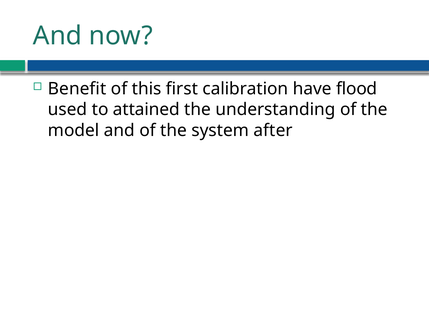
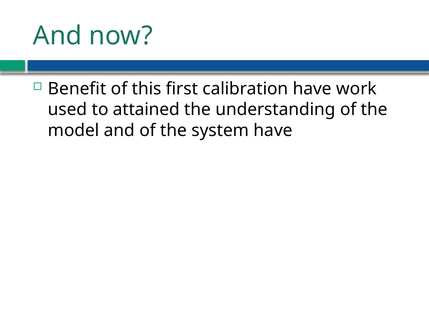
flood: flood -> work
system after: after -> have
